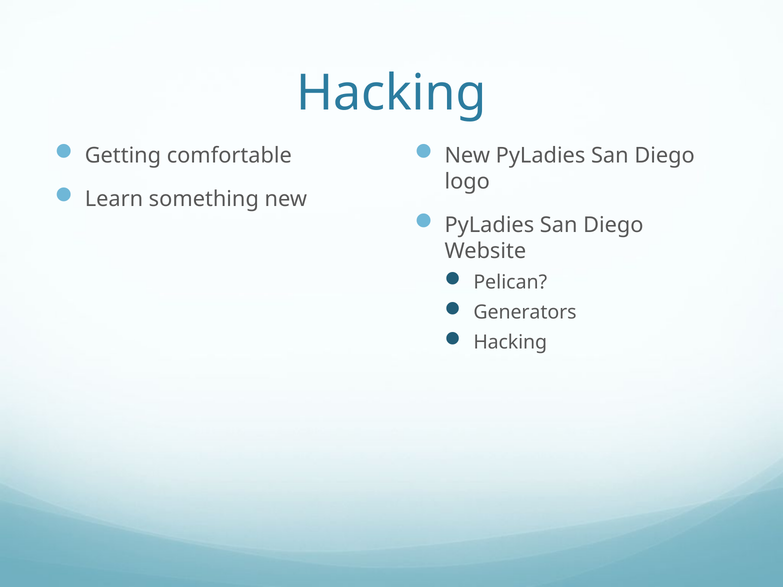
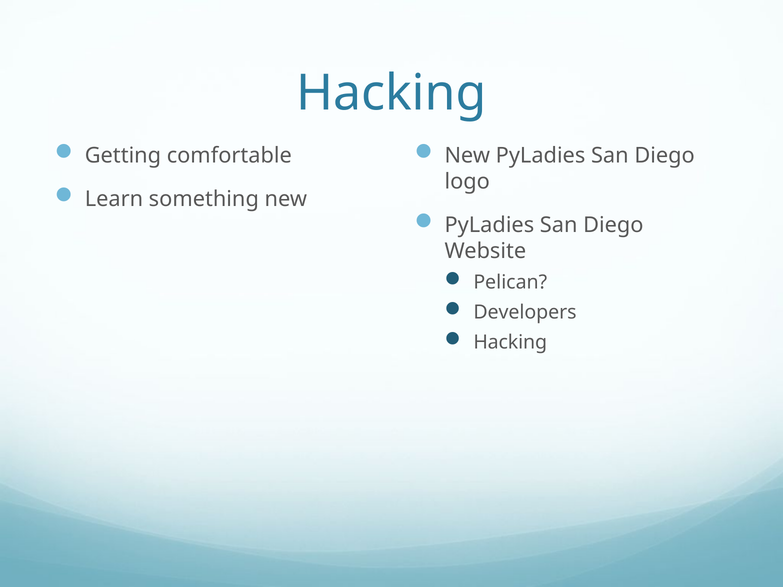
Generators: Generators -> Developers
